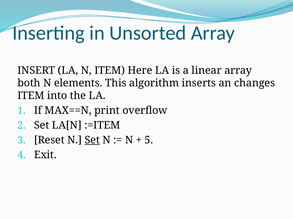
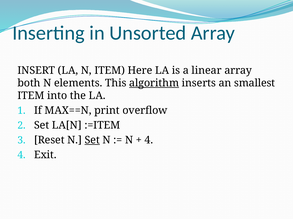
algorithm underline: none -> present
changes: changes -> smallest
5 at (149, 141): 5 -> 4
